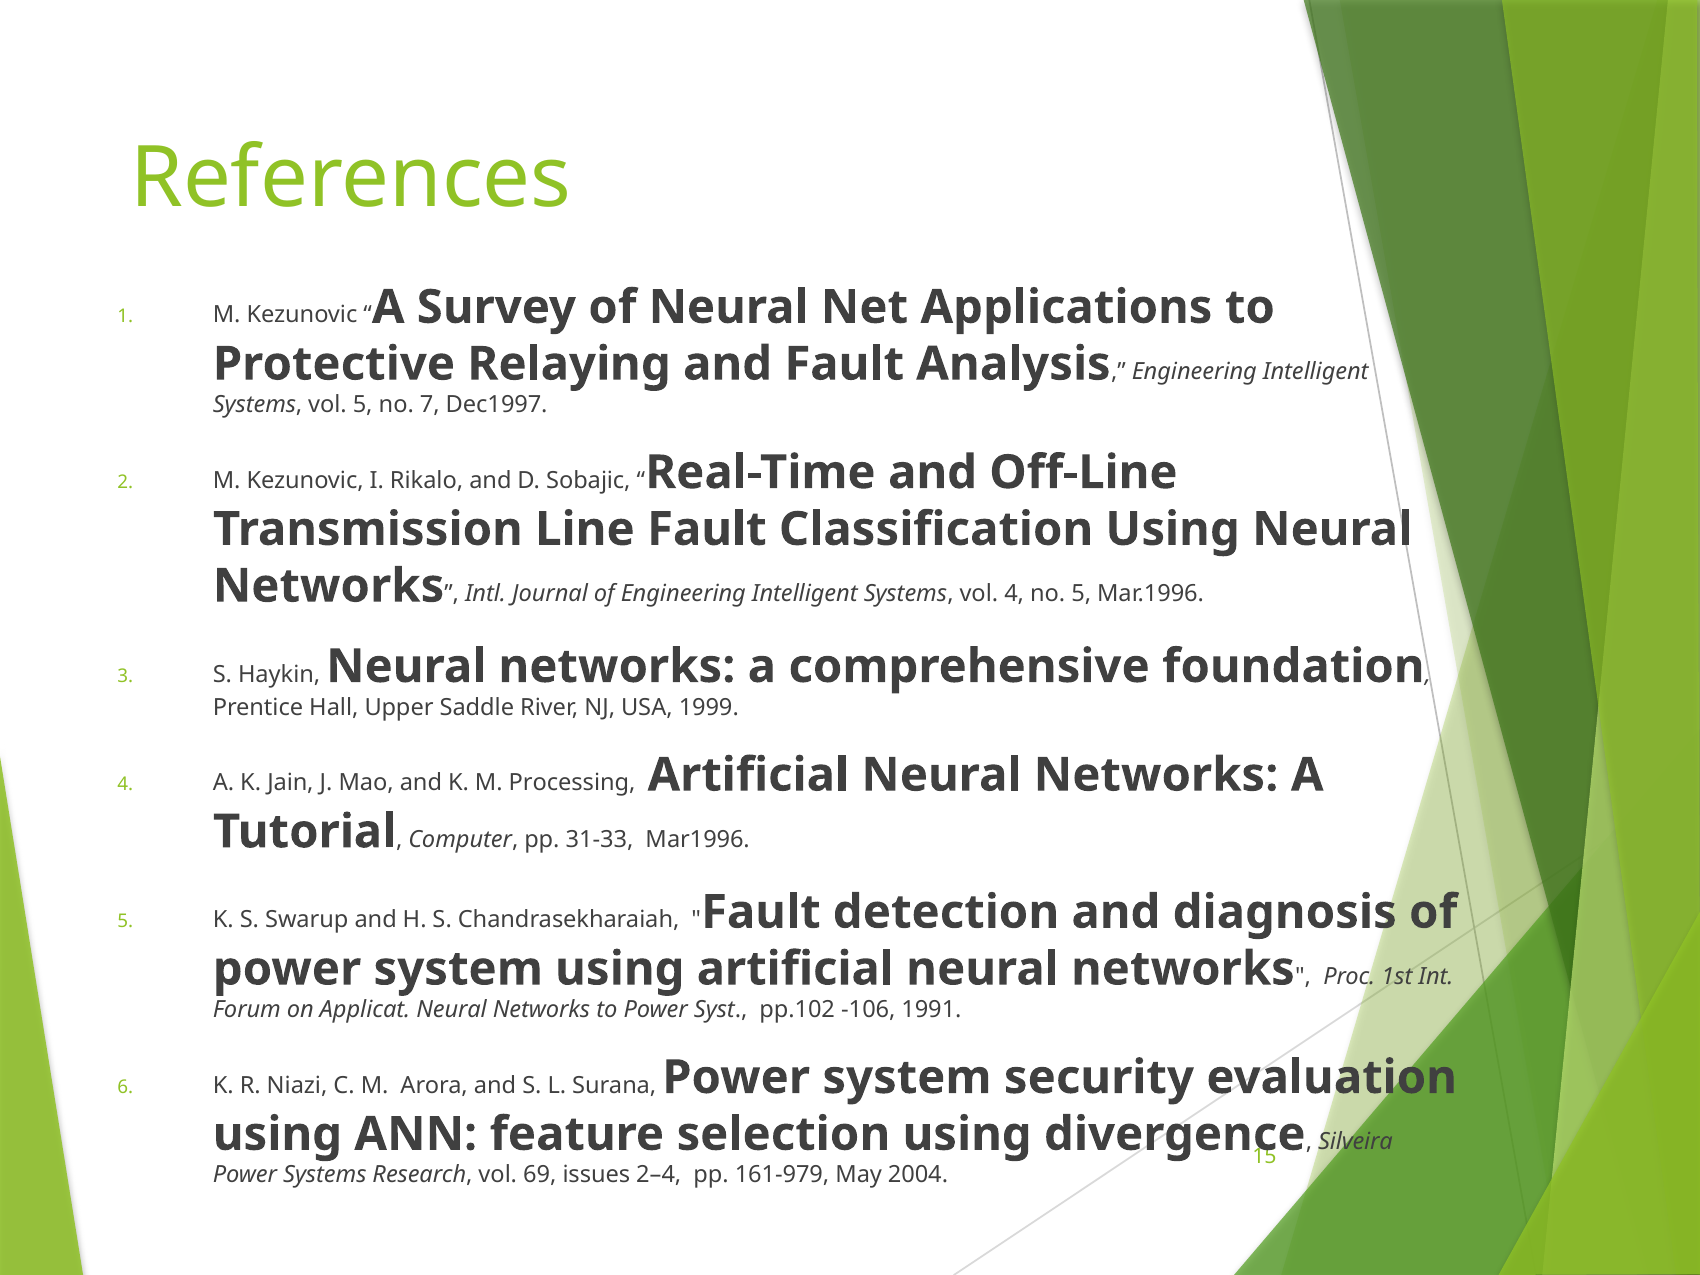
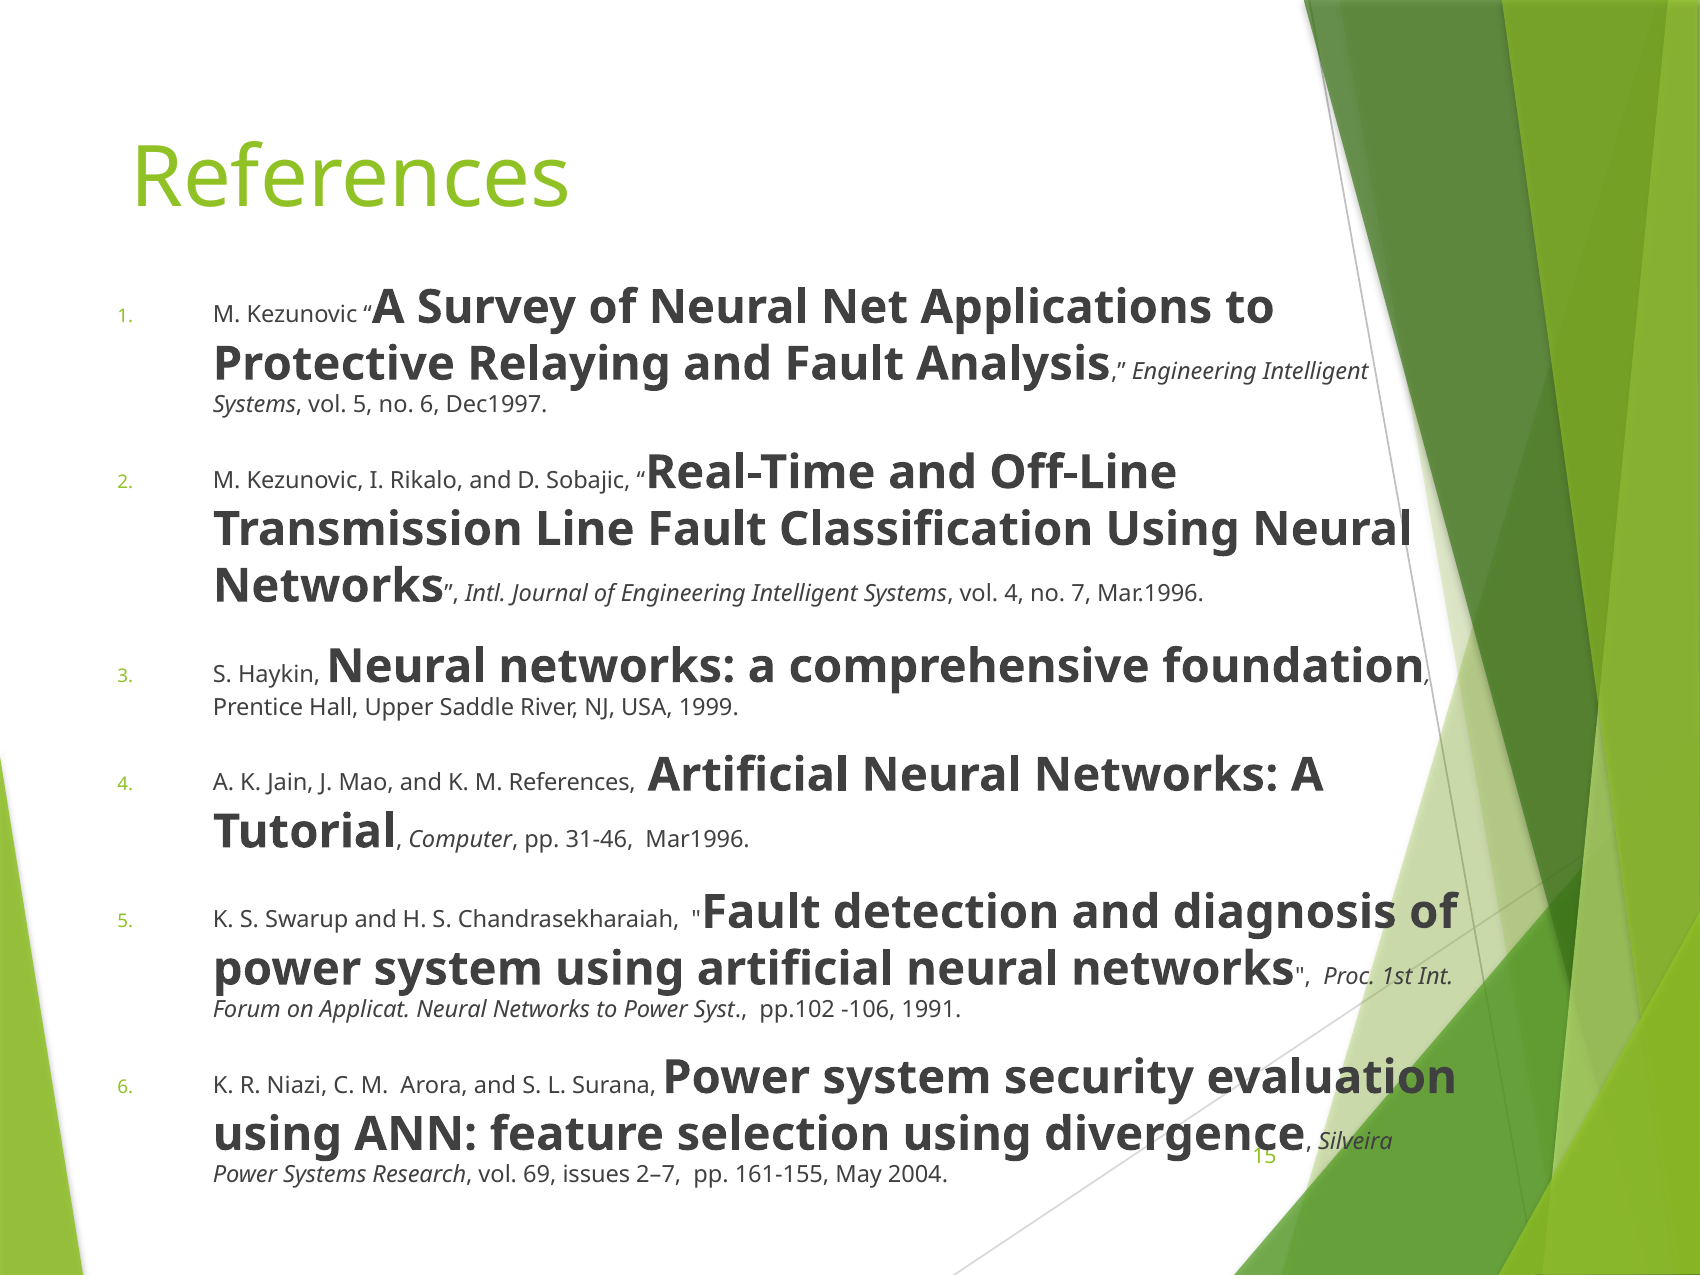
no 7: 7 -> 6
no 5: 5 -> 7
M Processing: Processing -> References
31-33: 31-33 -> 31-46
2–4: 2–4 -> 2–7
161-979: 161-979 -> 161-155
